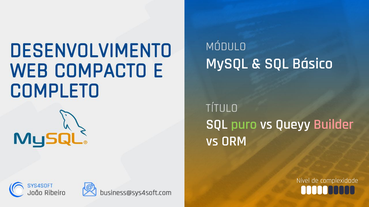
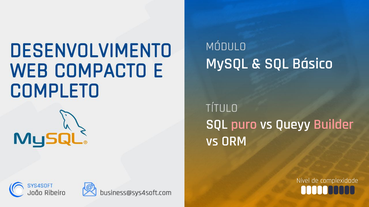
puro colour: light green -> pink
